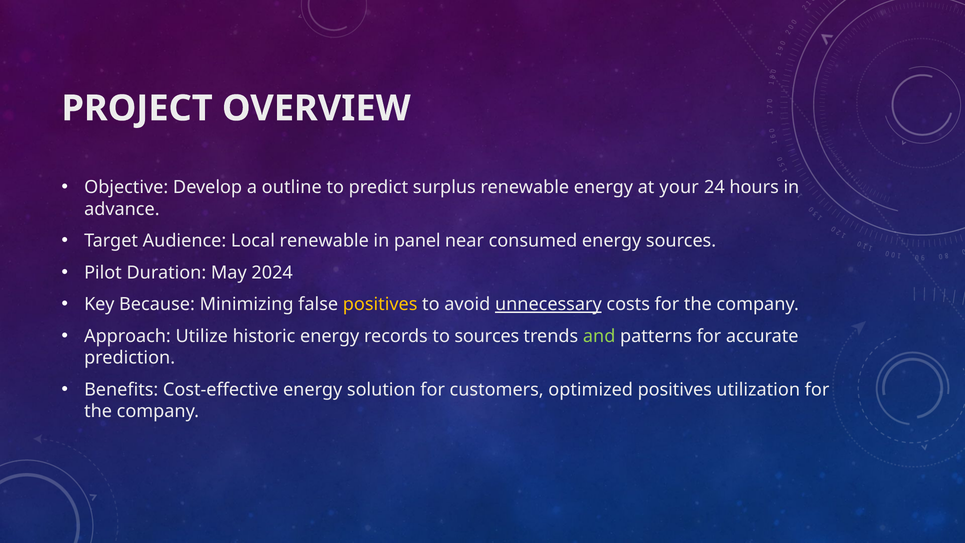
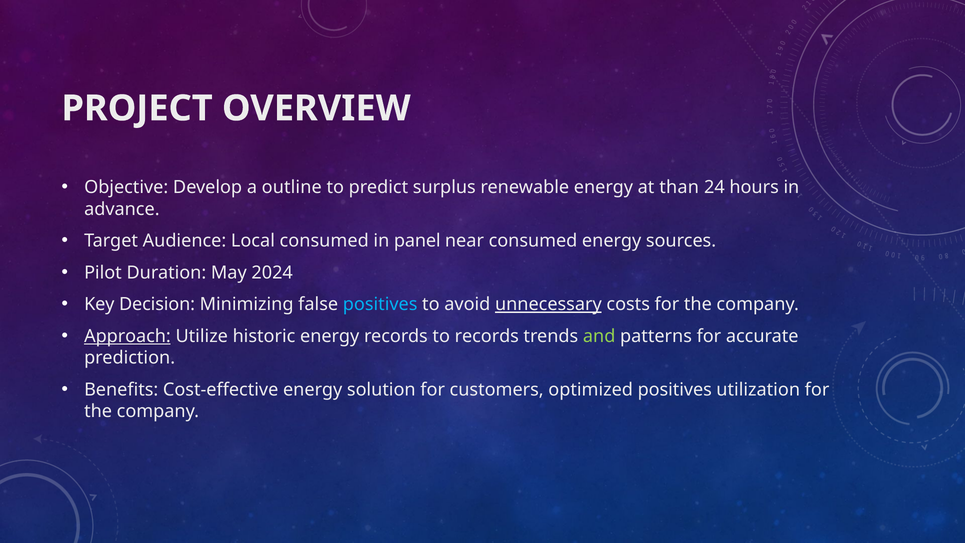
your: your -> than
Local renewable: renewable -> consumed
Because: Because -> Decision
positives at (380, 304) colour: yellow -> light blue
Approach underline: none -> present
to sources: sources -> records
